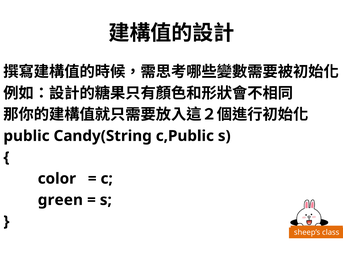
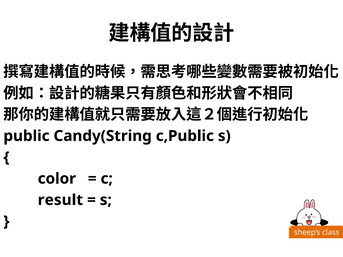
green: green -> result
